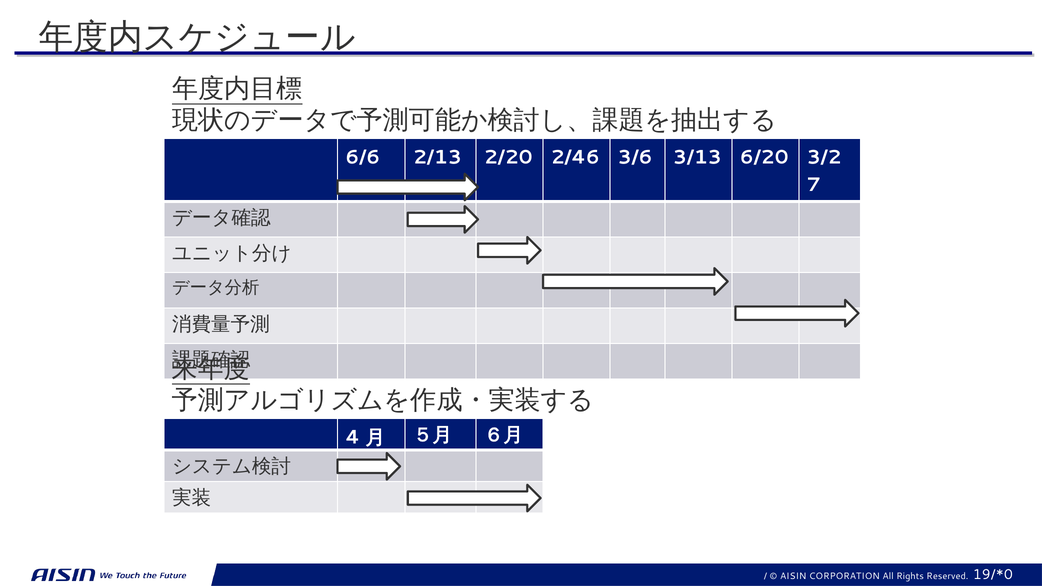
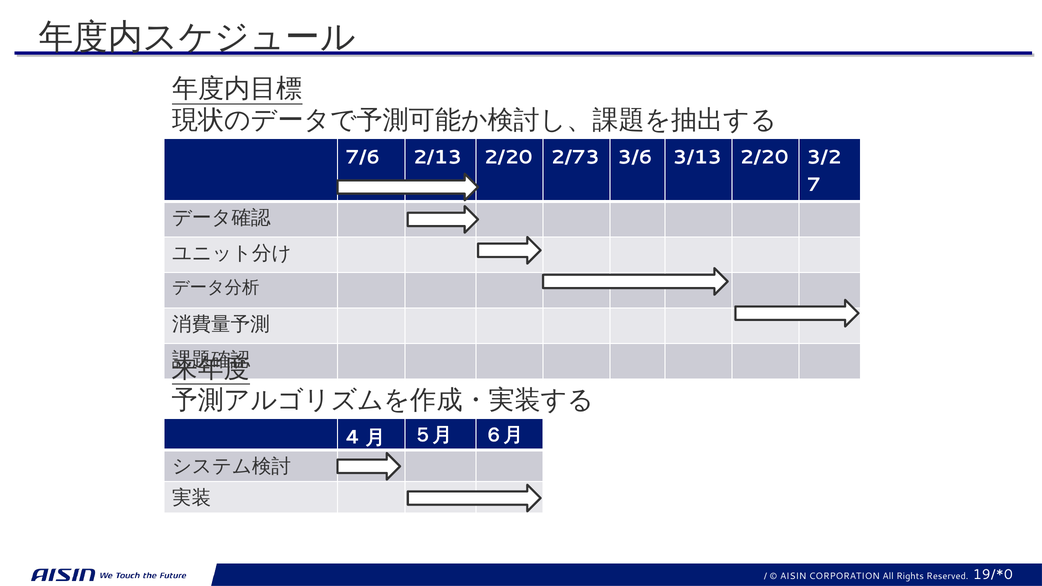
6/6: 6/6 -> 7/6
2/46: 2/46 -> 2/73
3/13 6/20: 6/20 -> 2/20
